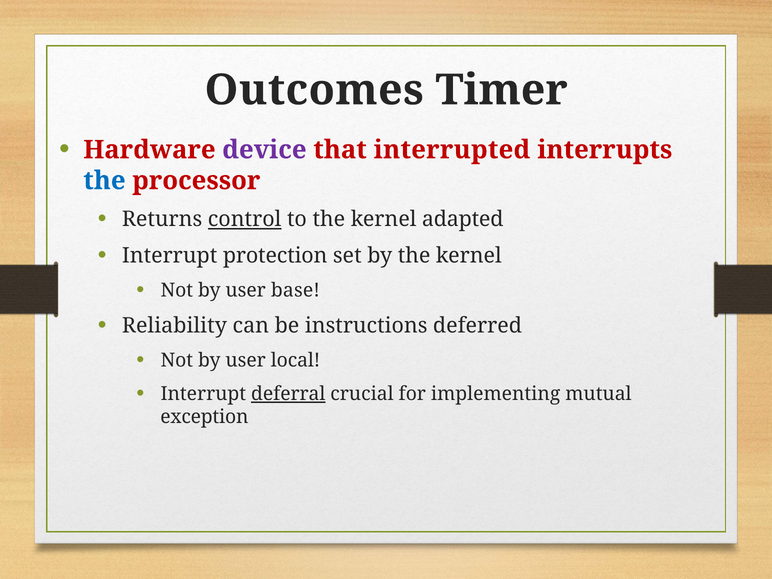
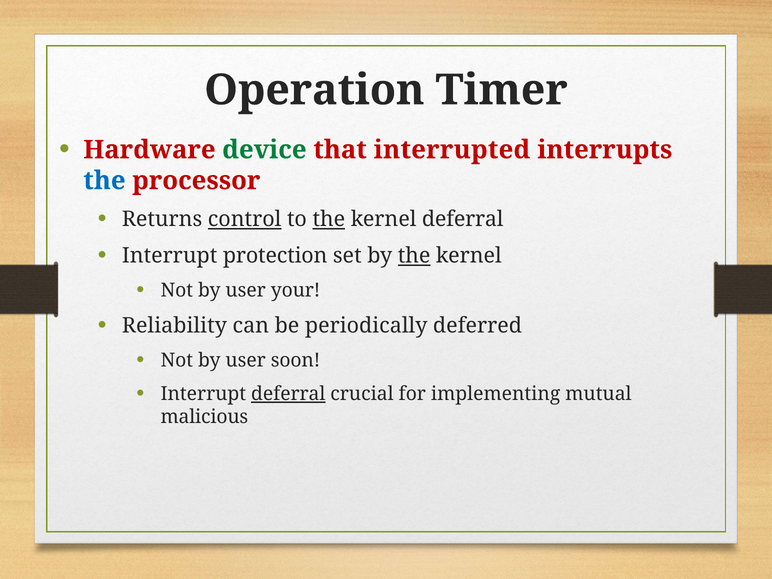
Outcomes: Outcomes -> Operation
device colour: purple -> green
the at (329, 219) underline: none -> present
kernel adapted: adapted -> deferral
the at (414, 256) underline: none -> present
base: base -> your
instructions: instructions -> periodically
local: local -> soon
exception: exception -> malicious
